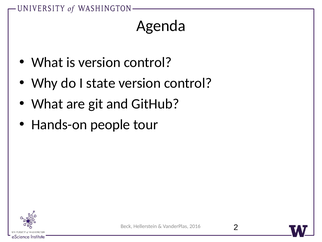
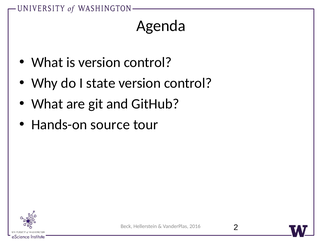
people: people -> source
